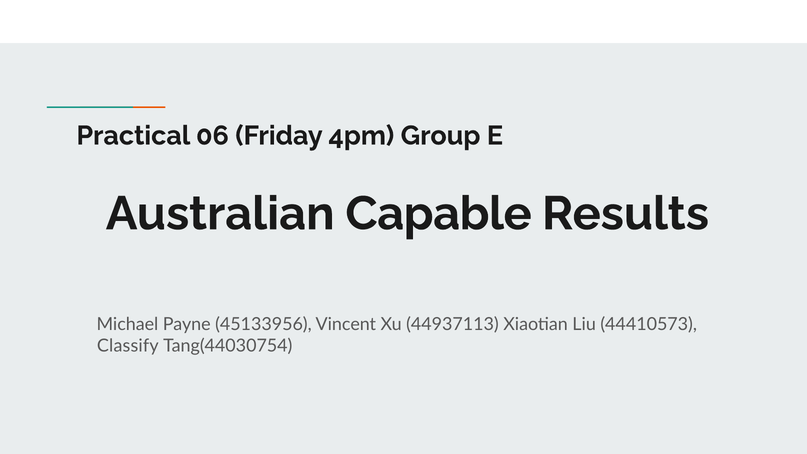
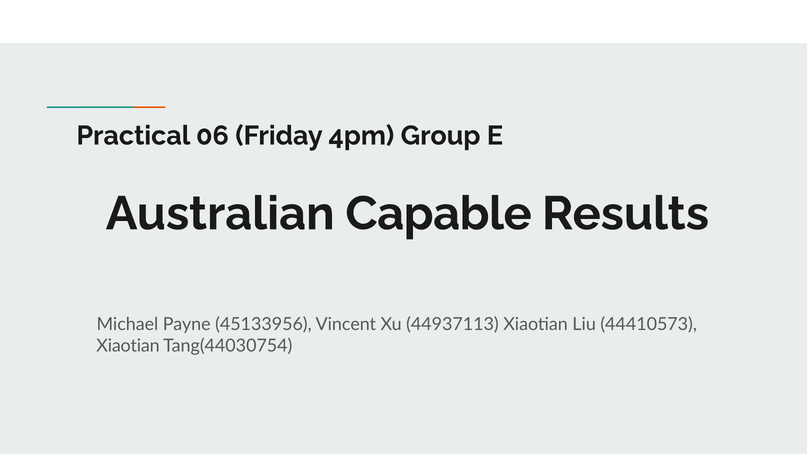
Classify at (128, 346): Classify -> Xiaotian
